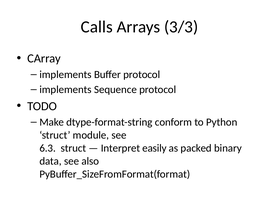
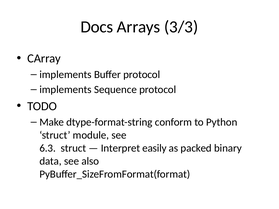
Calls: Calls -> Docs
